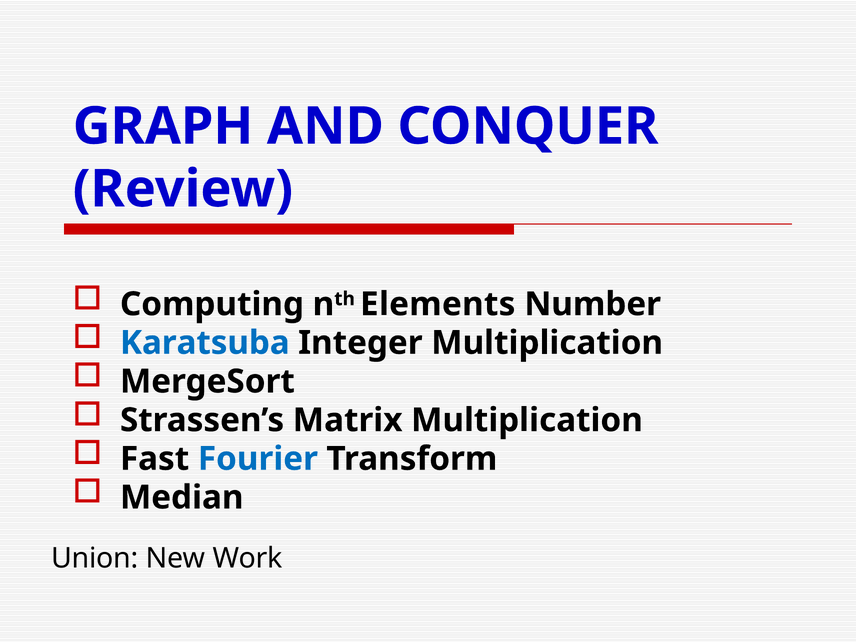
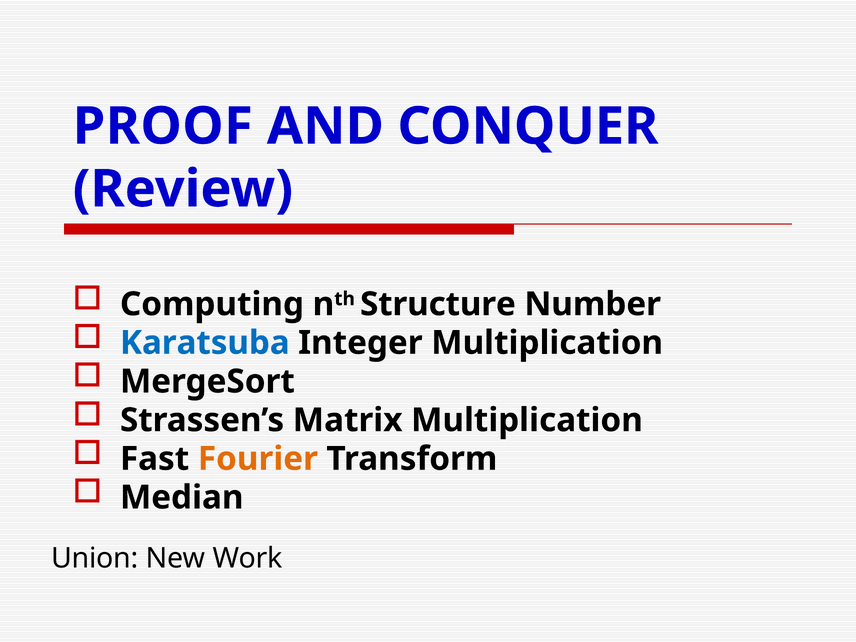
GRAPH: GRAPH -> PROOF
Elements: Elements -> Structure
Fourier colour: blue -> orange
